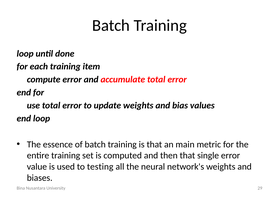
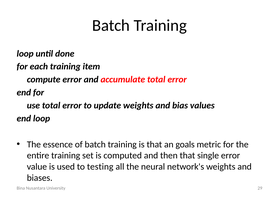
main: main -> goals
